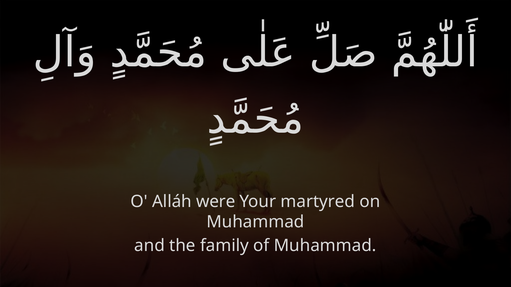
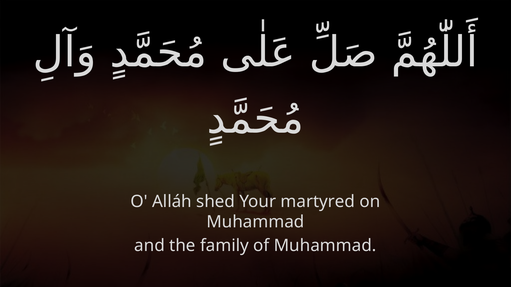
were: were -> shed
